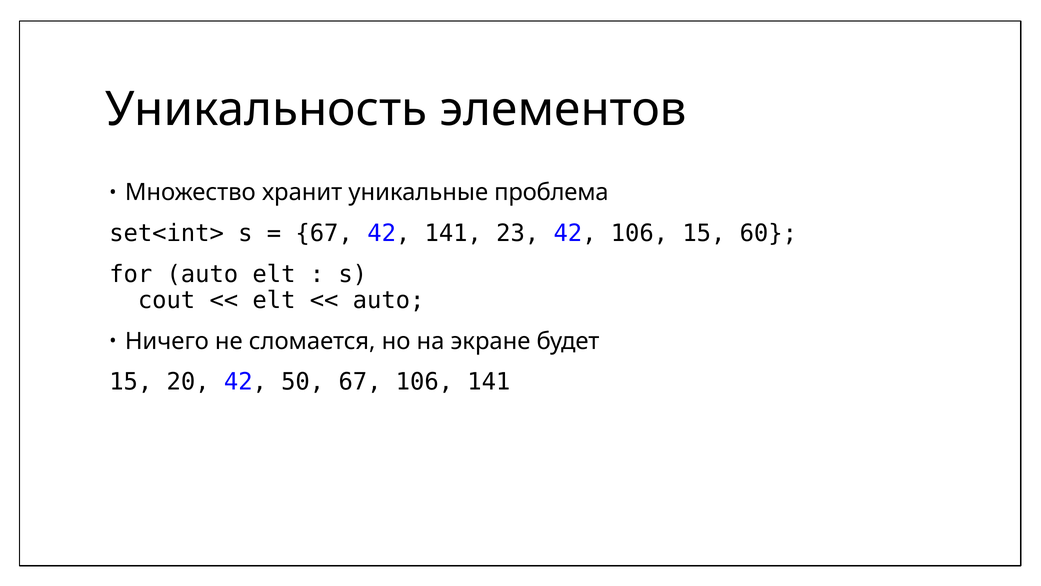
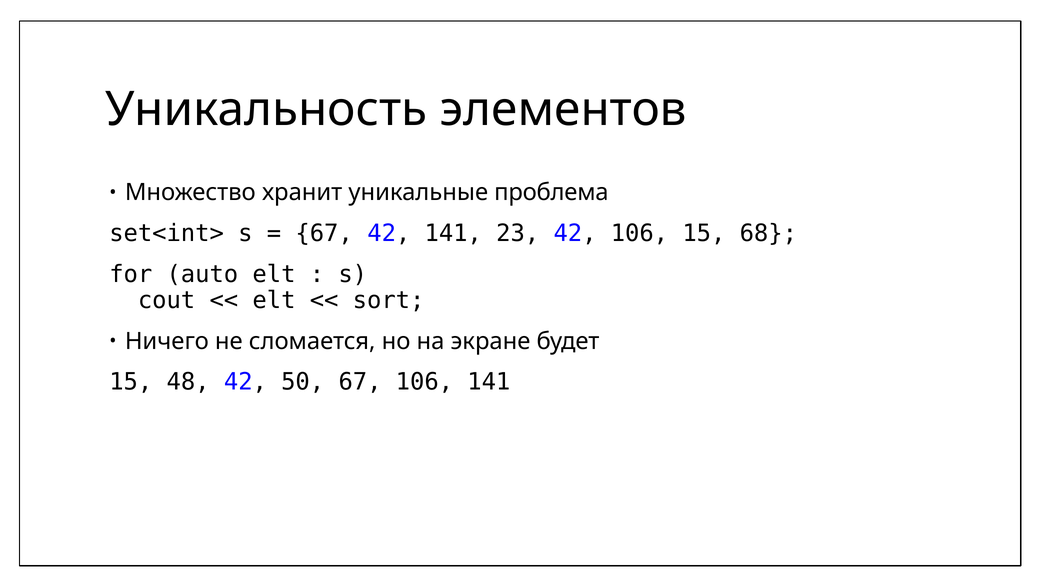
60: 60 -> 68
auto at (389, 300): auto -> sort
20: 20 -> 48
